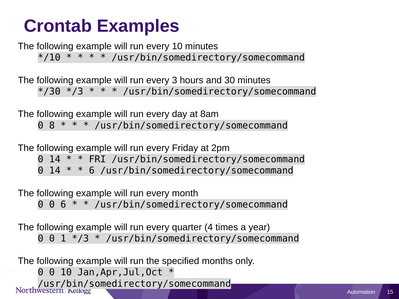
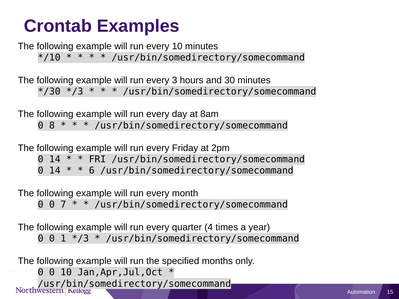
0 6: 6 -> 7
